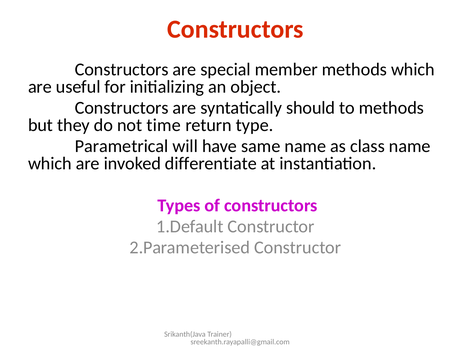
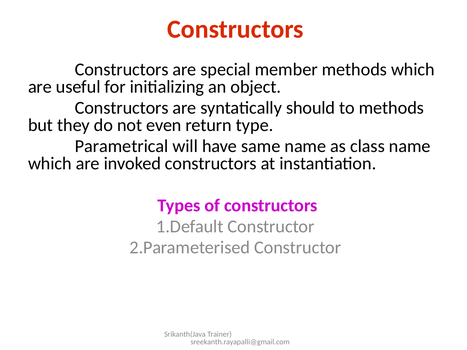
time: time -> even
invoked differentiate: differentiate -> constructors
